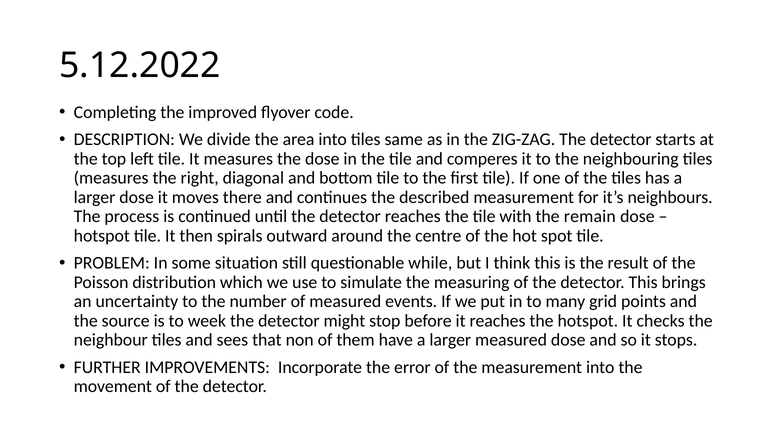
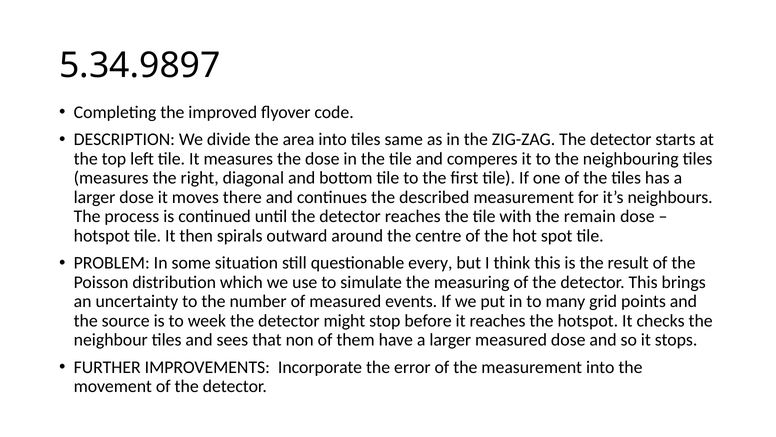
5.12.2022: 5.12.2022 -> 5.34.9897
while: while -> every
